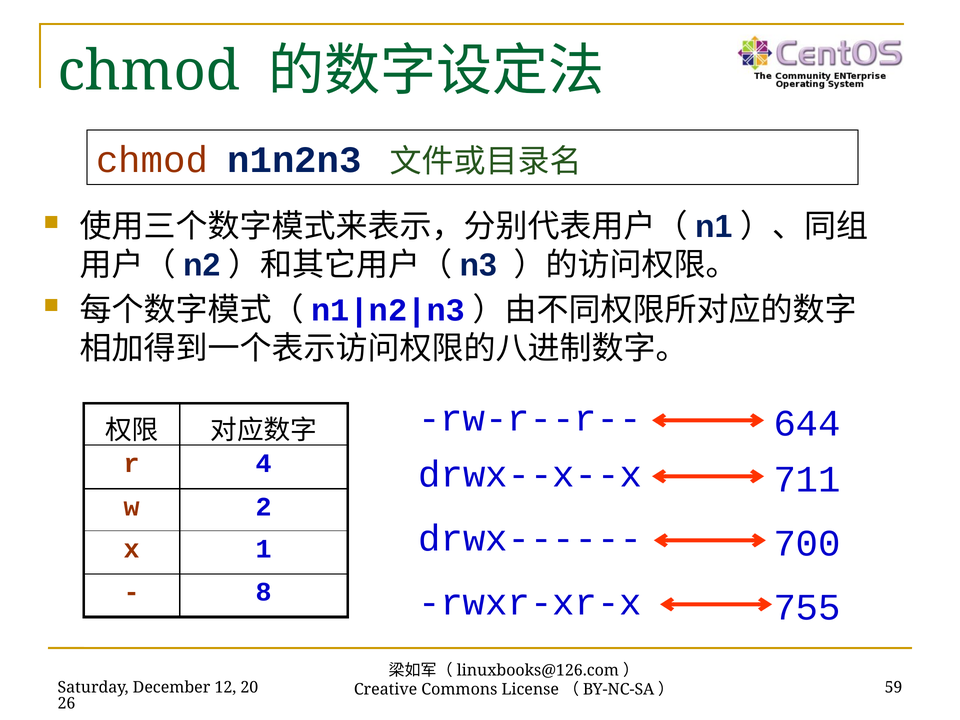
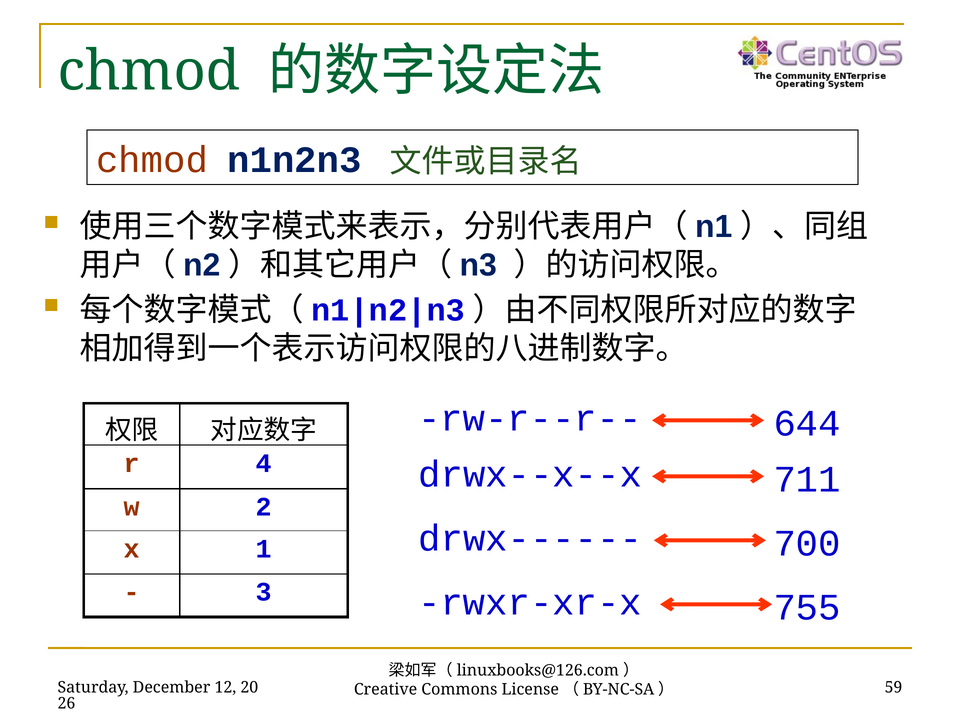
8: 8 -> 3
